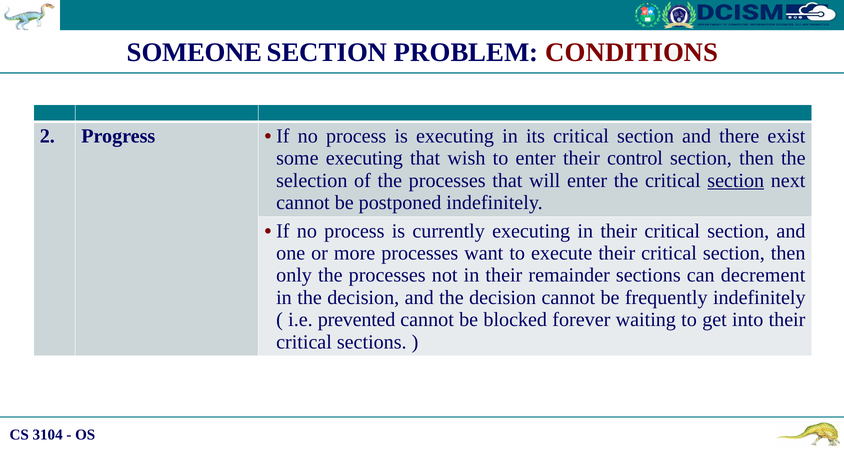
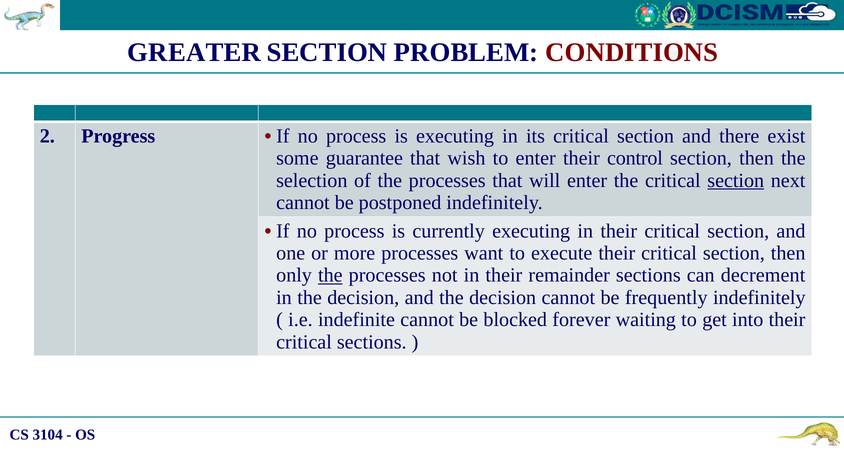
SOMEONE: SOMEONE -> GREATER
some executing: executing -> guarantee
the at (330, 275) underline: none -> present
prevented: prevented -> indefinite
